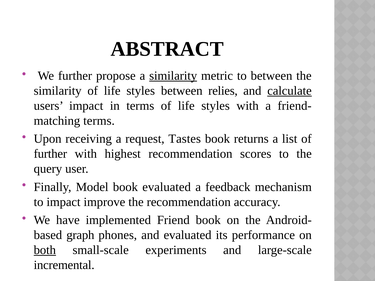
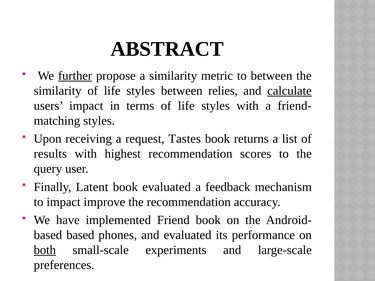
further at (75, 76) underline: none -> present
similarity at (173, 76) underline: present -> none
terms at (99, 121): terms -> styles
further at (50, 154): further -> results
Model: Model -> Latent
graph at (80, 235): graph -> based
incremental: incremental -> preferences
